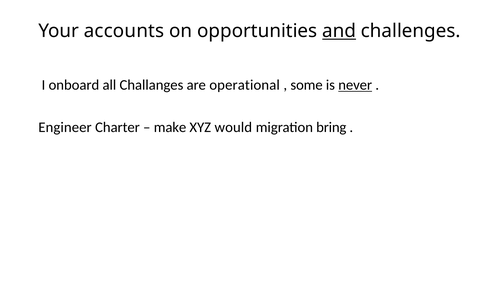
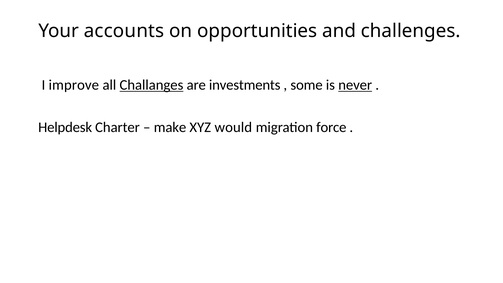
and underline: present -> none
onboard: onboard -> improve
Challanges underline: none -> present
operational: operational -> investments
Engineer: Engineer -> Helpdesk
bring: bring -> force
